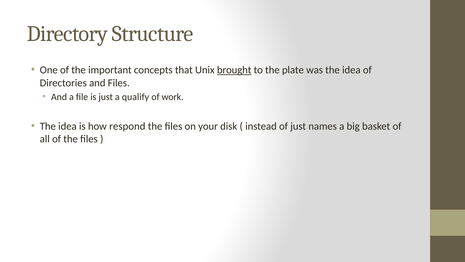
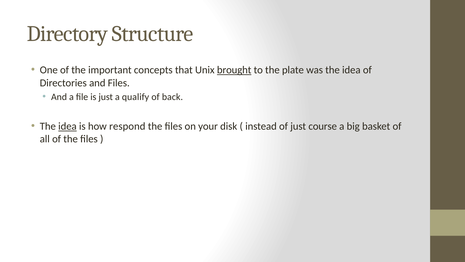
work: work -> back
idea at (67, 126) underline: none -> present
names: names -> course
